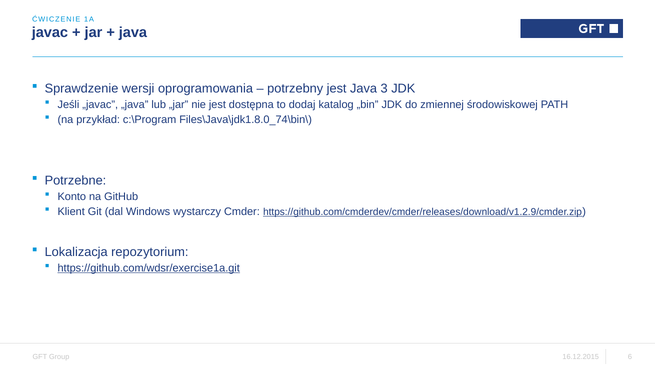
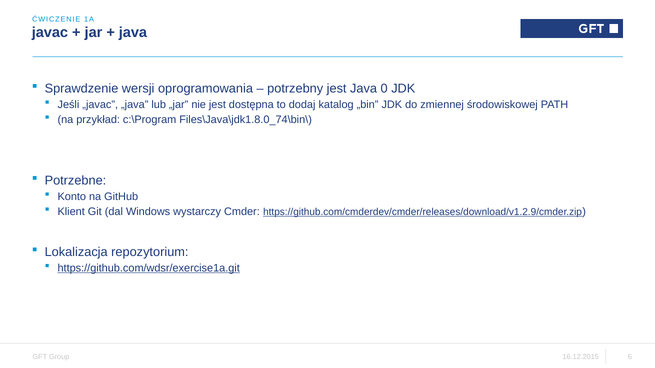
3: 3 -> 0
